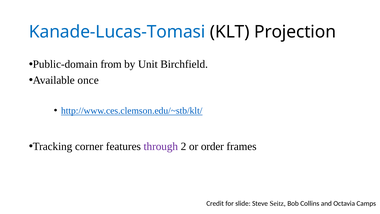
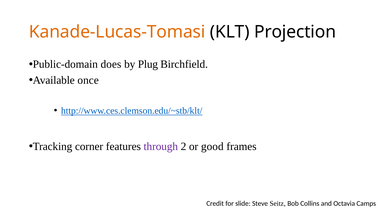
Kanade-Lucas-Tomasi colour: blue -> orange
from: from -> does
Unit: Unit -> Plug
order: order -> good
